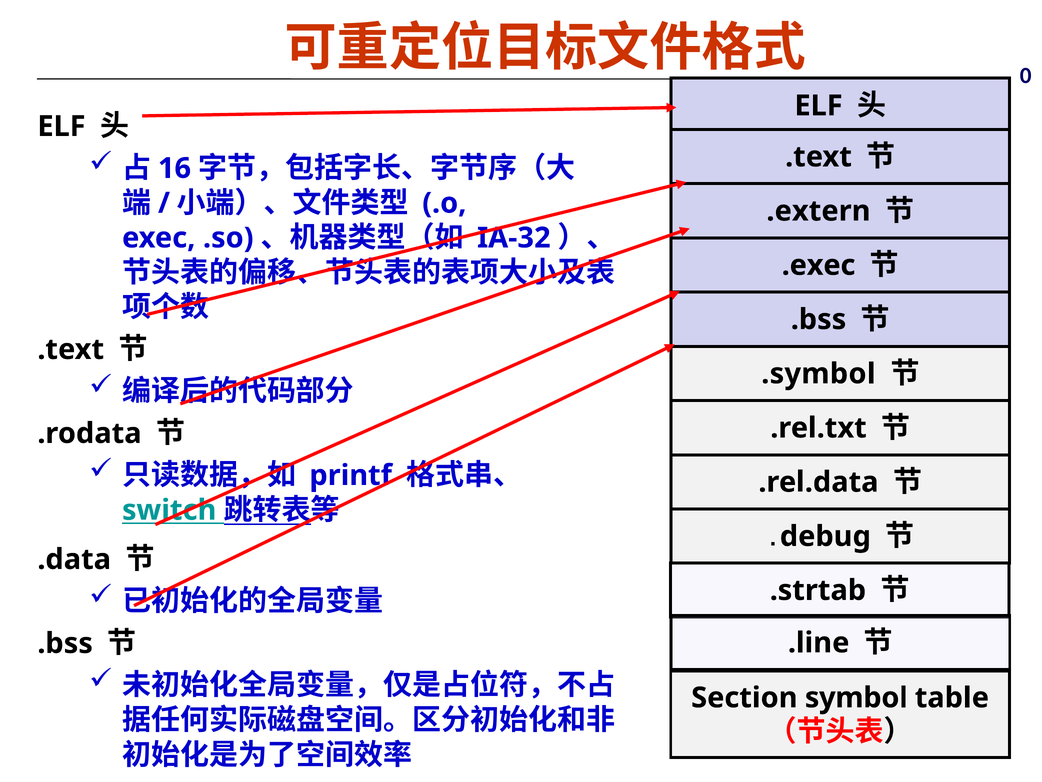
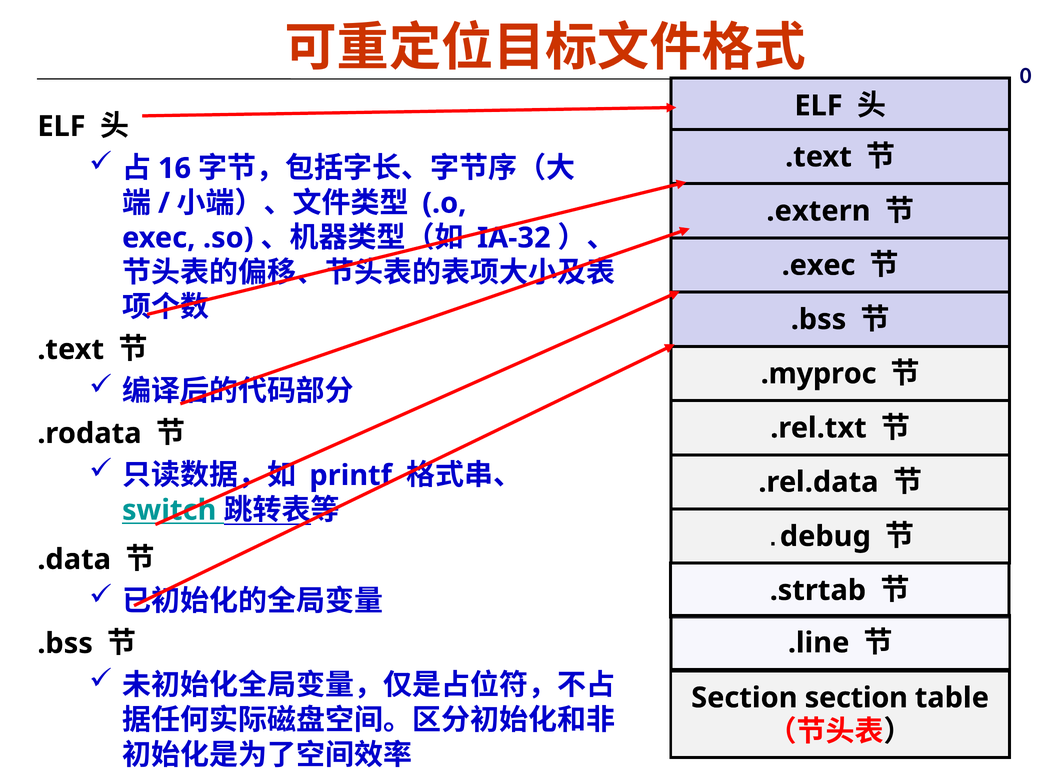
.symbol: .symbol -> .myproc
Section symbol: symbol -> section
